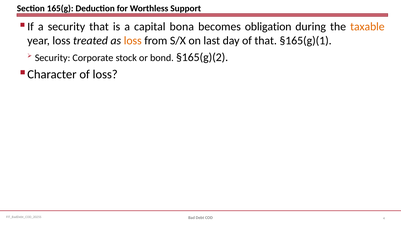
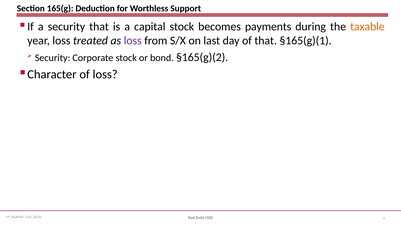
capital bona: bona -> stock
obligation: obligation -> payments
loss at (133, 41) colour: orange -> purple
